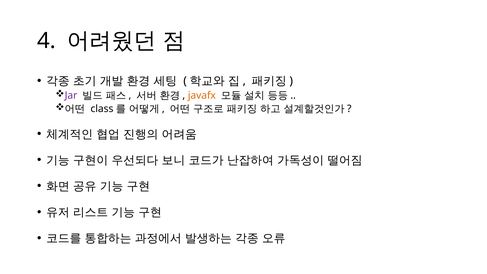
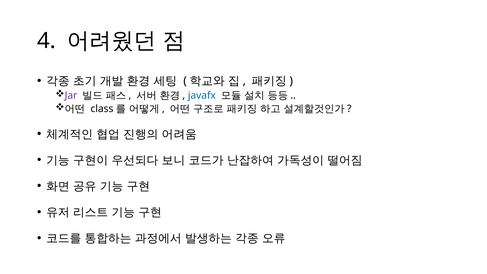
javafx colour: orange -> blue
